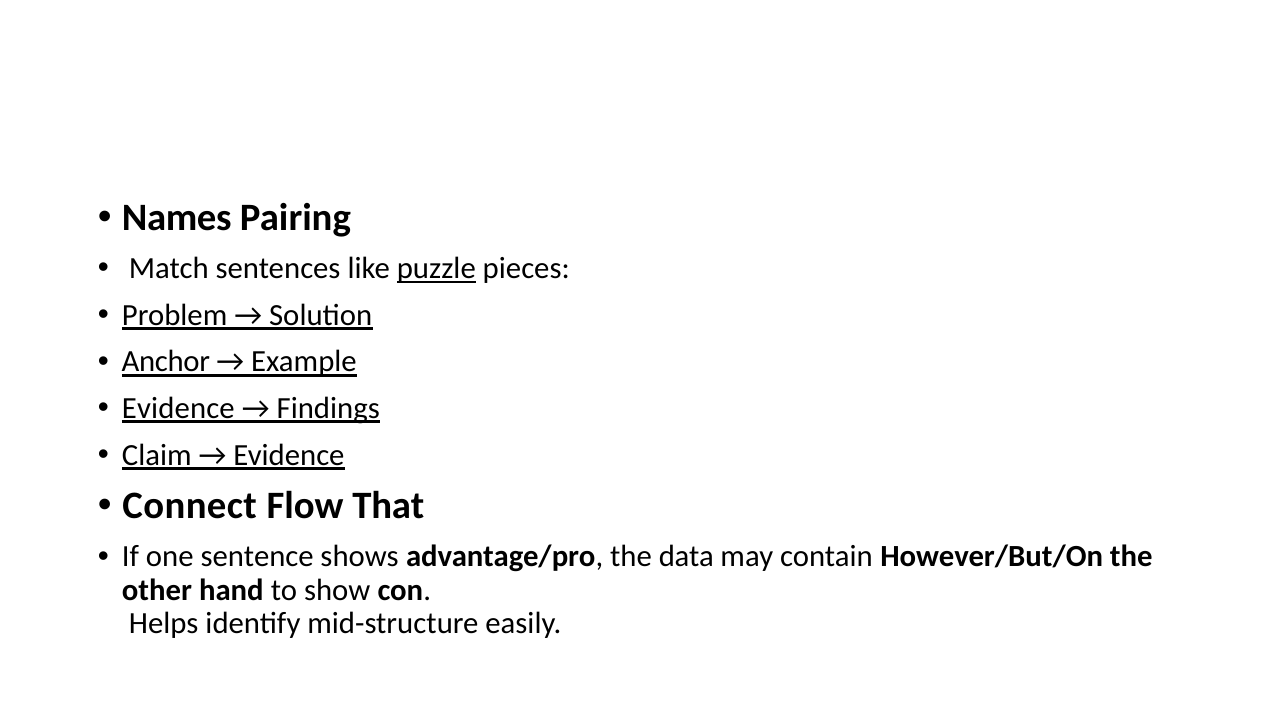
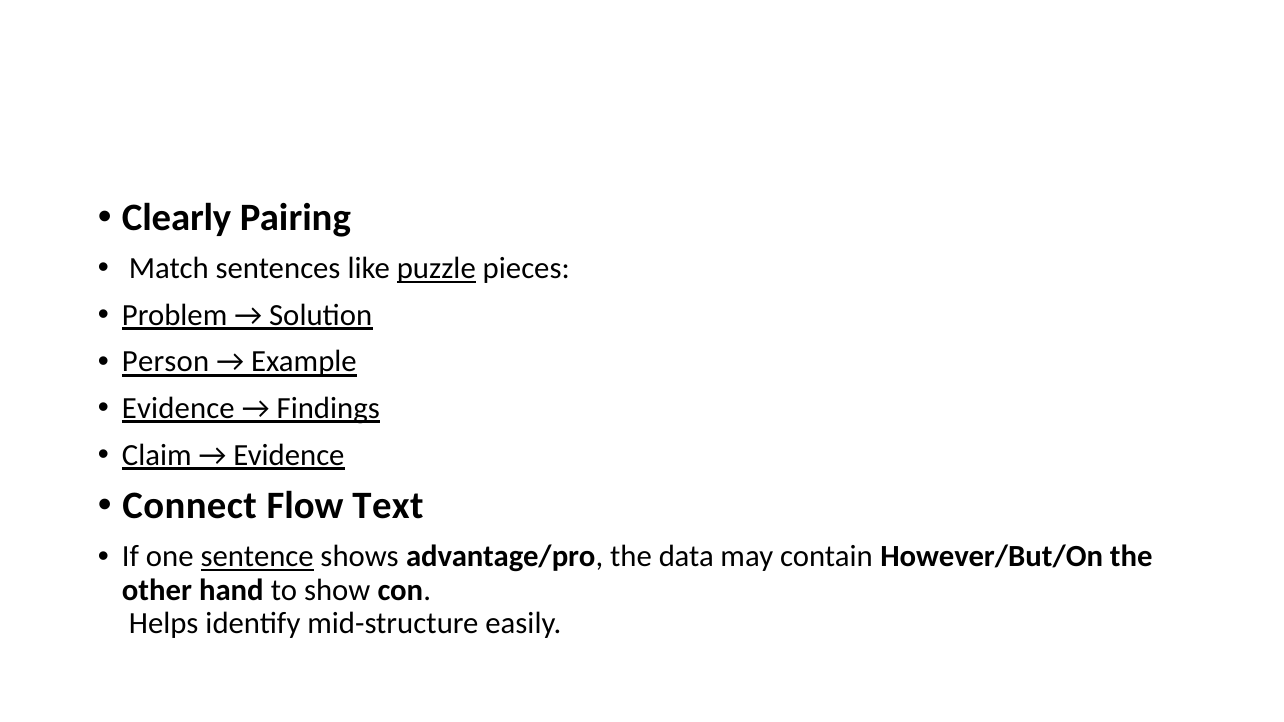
Names: Names -> Clearly
Anchor: Anchor -> Person
That: That -> Text
sentence underline: none -> present
